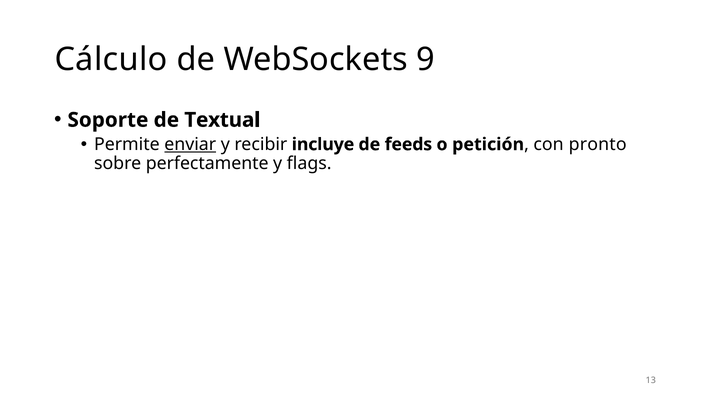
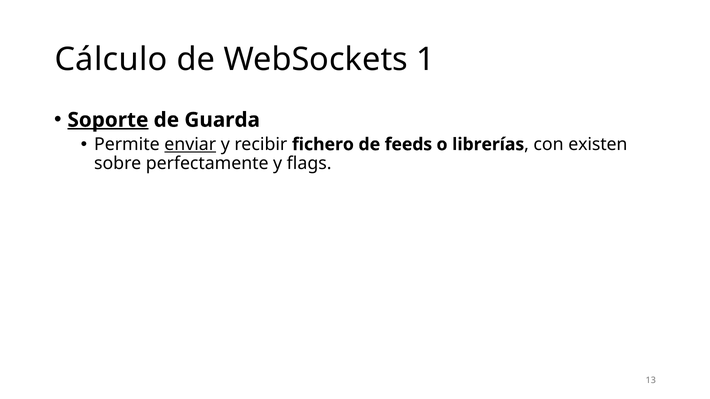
9: 9 -> 1
Soporte underline: none -> present
Textual: Textual -> Guarda
incluye: incluye -> fichero
petición: petición -> librerías
pronto: pronto -> existen
